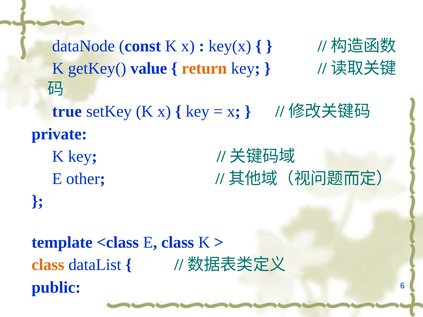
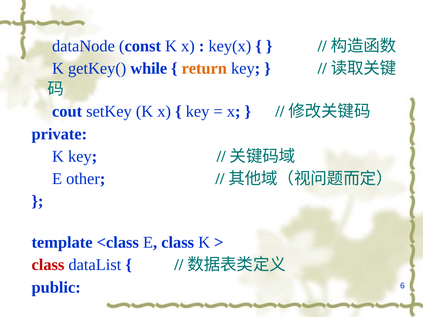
value: value -> while
true: true -> cout
class at (48, 265) colour: orange -> red
